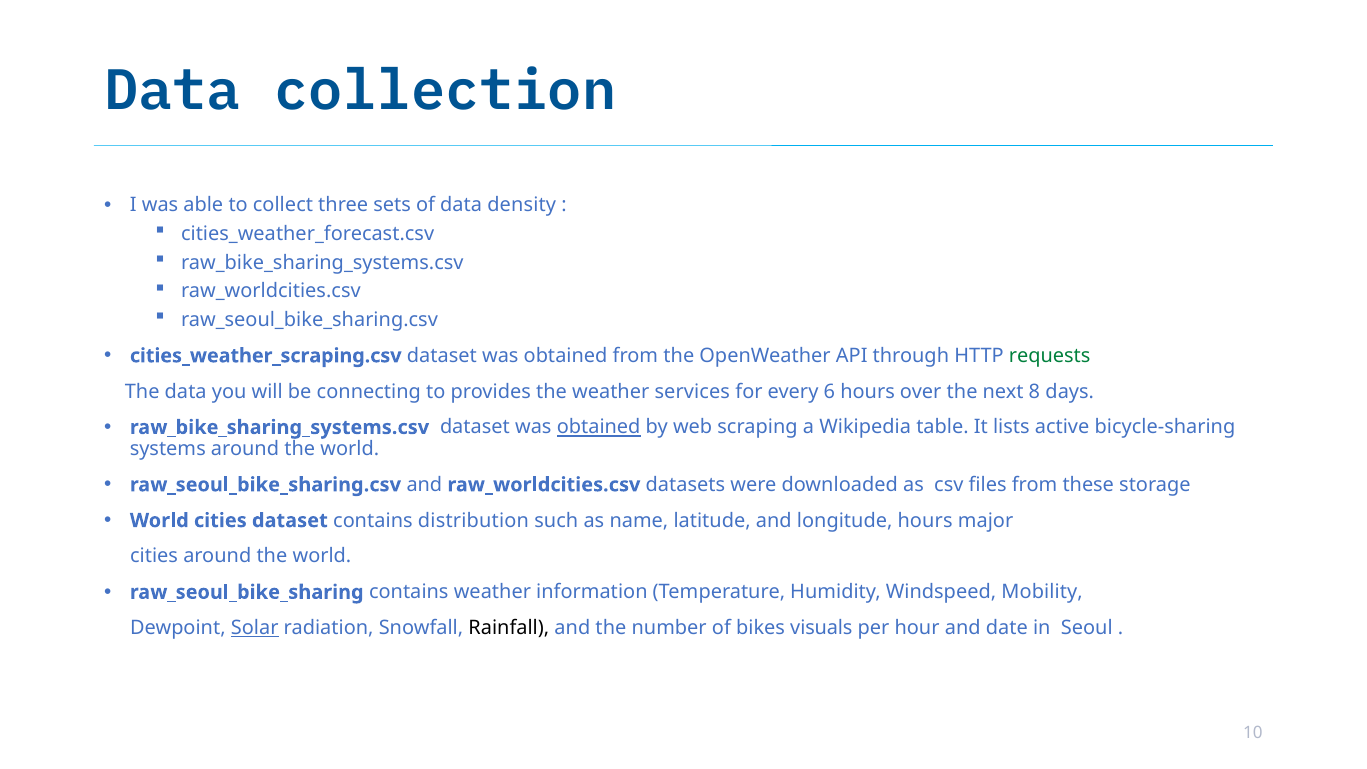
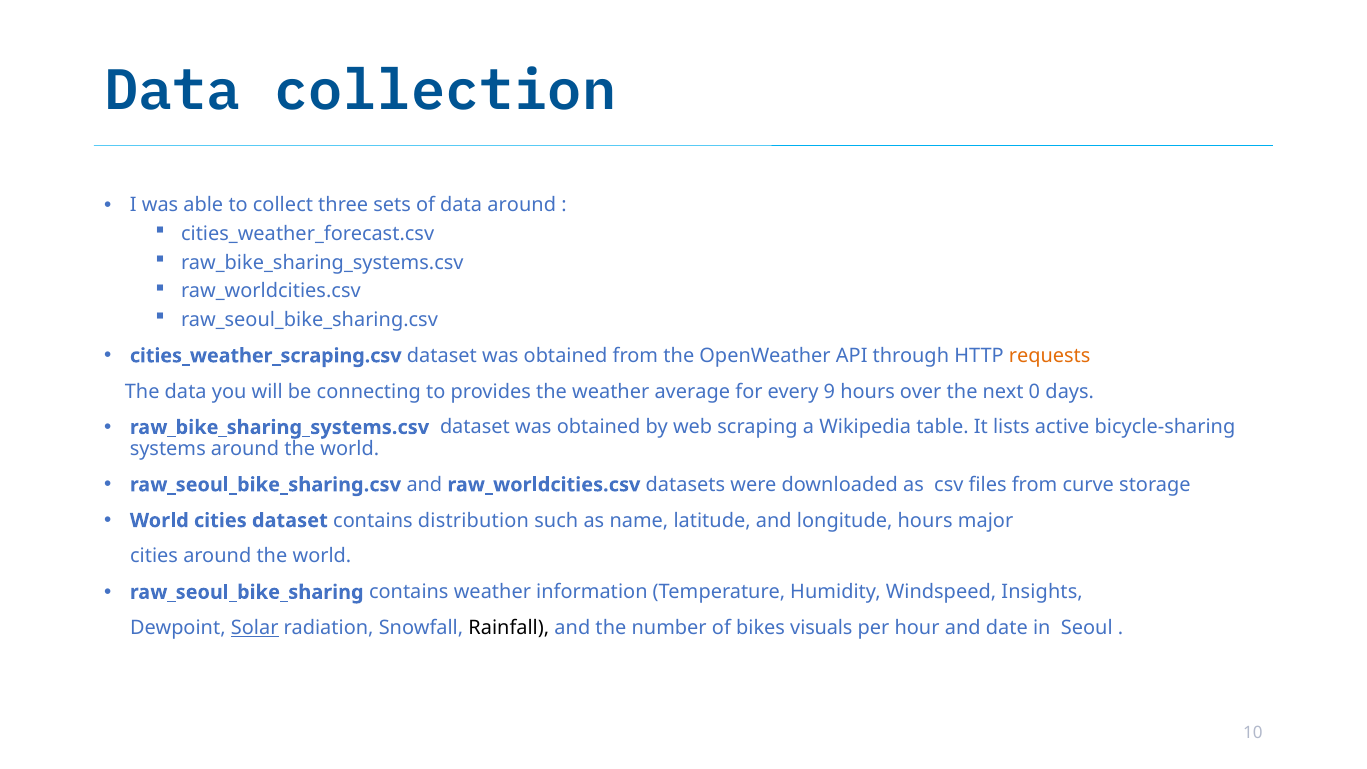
data density: density -> around
requests colour: green -> orange
services: services -> average
6: 6 -> 9
8: 8 -> 0
obtained at (599, 427) underline: present -> none
these: these -> curve
Mobility: Mobility -> Insights
